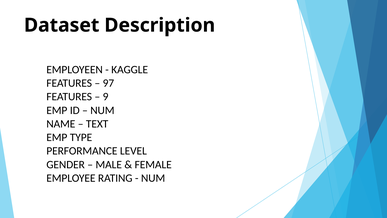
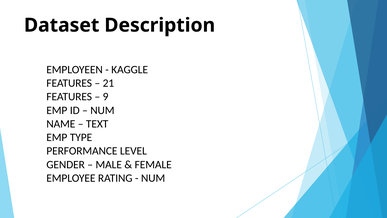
97: 97 -> 21
